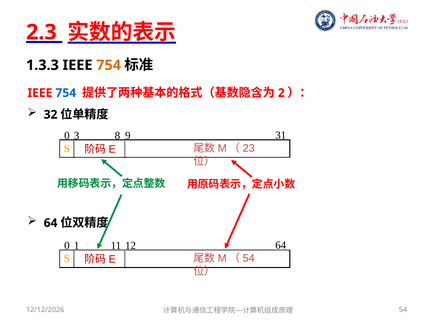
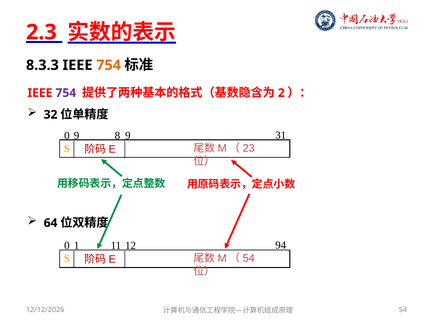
1.3.3: 1.3.3 -> 8.3.3
754 at (66, 93) colour: blue -> purple
0 3: 3 -> 9
64 at (281, 245): 64 -> 94
